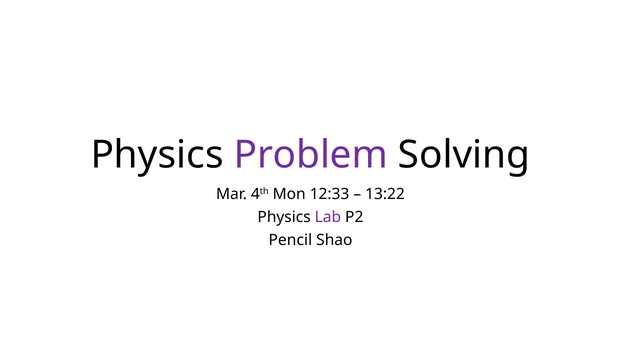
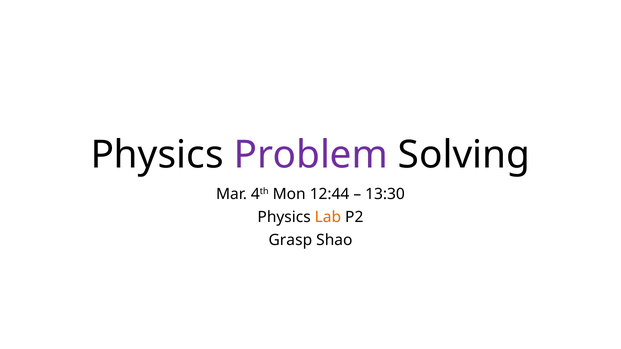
12:33: 12:33 -> 12:44
13:22: 13:22 -> 13:30
Lab colour: purple -> orange
Pencil: Pencil -> Grasp
